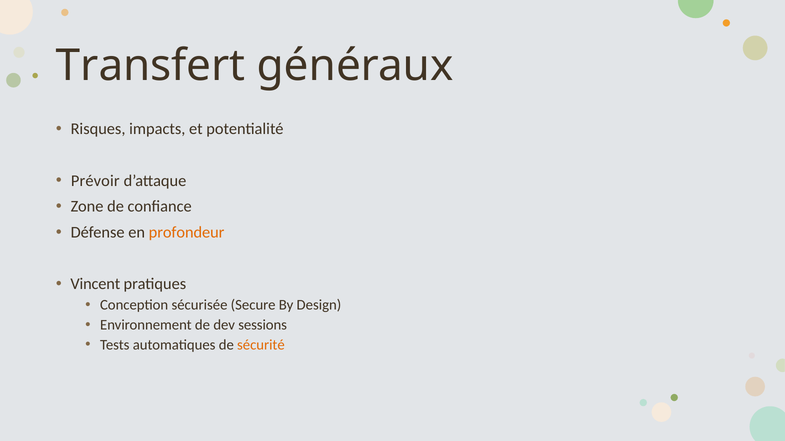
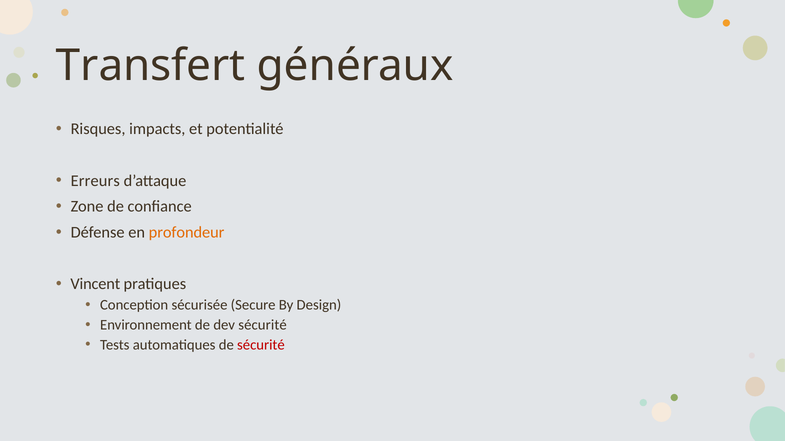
Prévoir: Prévoir -> Erreurs
dev sessions: sessions -> sécurité
sécurité at (261, 345) colour: orange -> red
